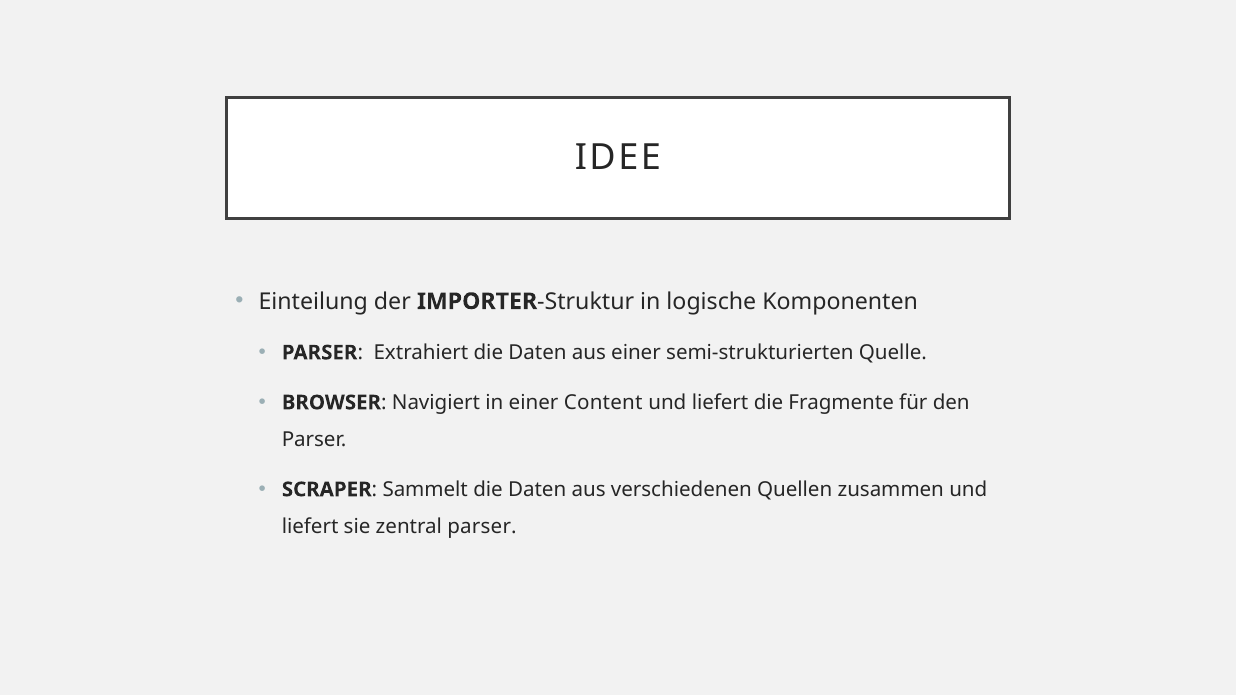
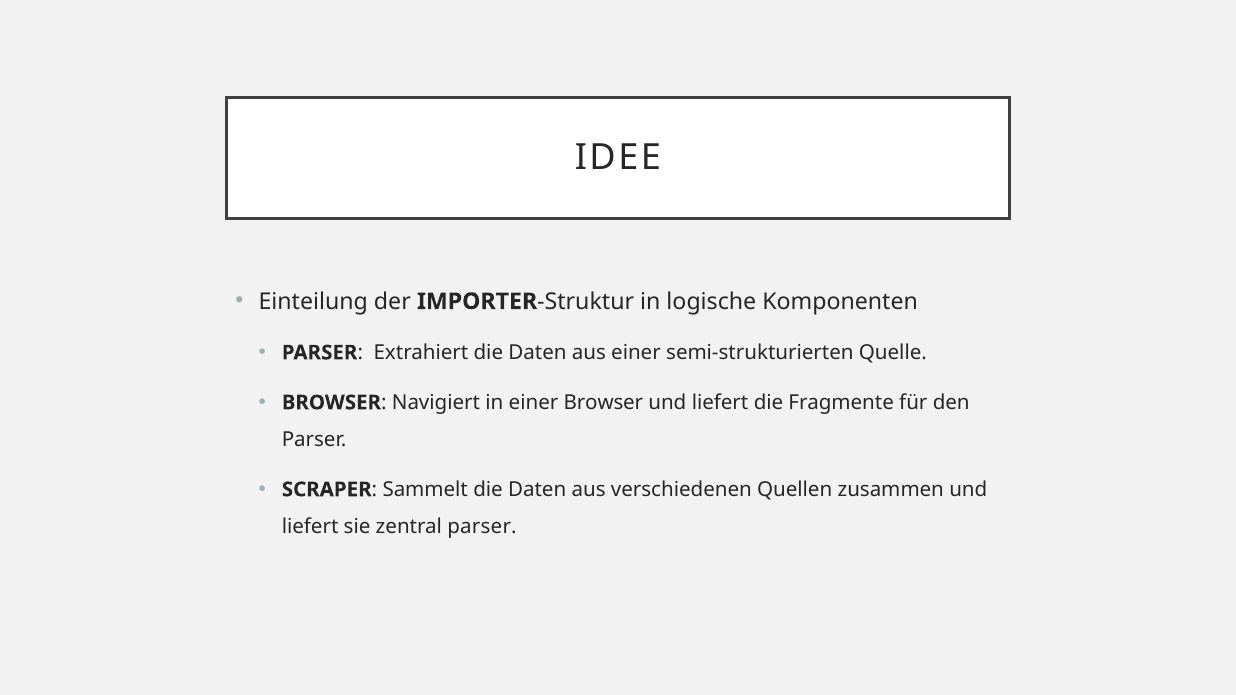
einer Content: Content -> Browser
